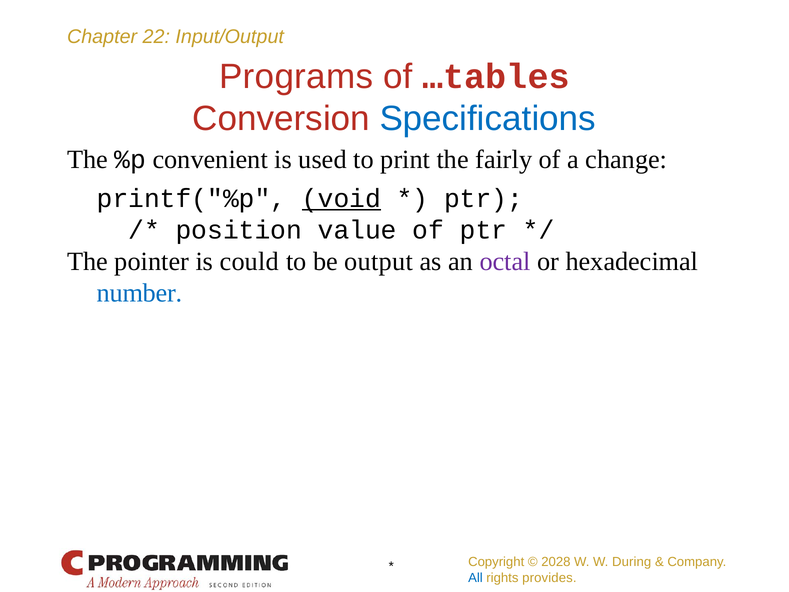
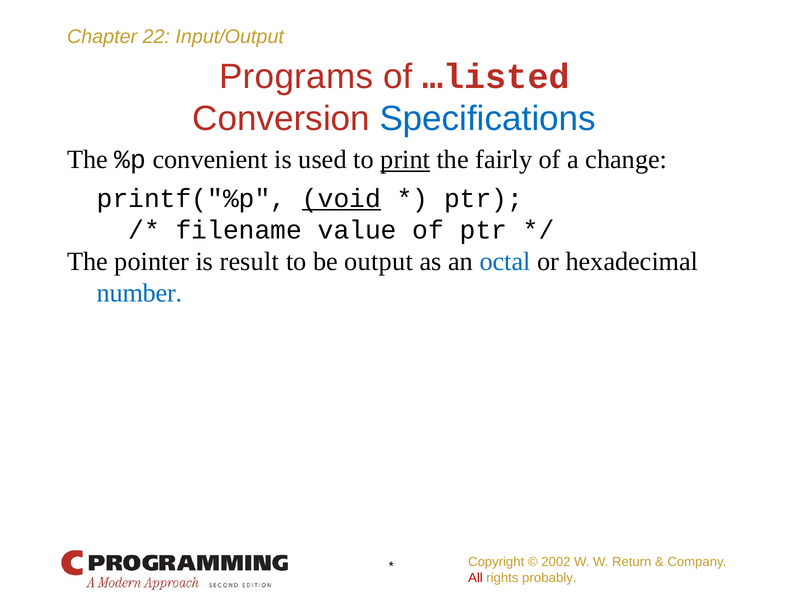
…tables: …tables -> …listed
print underline: none -> present
position: position -> filename
could: could -> result
octal colour: purple -> blue
2028: 2028 -> 2002
During: During -> Return
All colour: blue -> red
provides: provides -> probably
